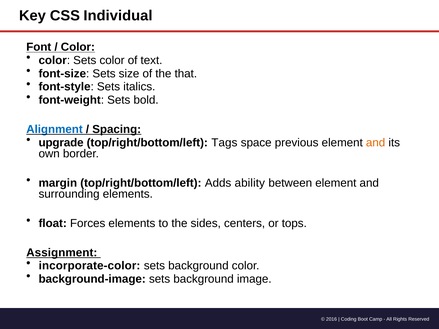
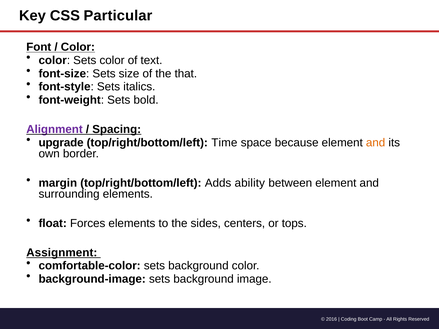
Individual: Individual -> Particular
Alignment colour: blue -> purple
Tags: Tags -> Time
previous: previous -> because
incorporate-color: incorporate-color -> comfortable-color
